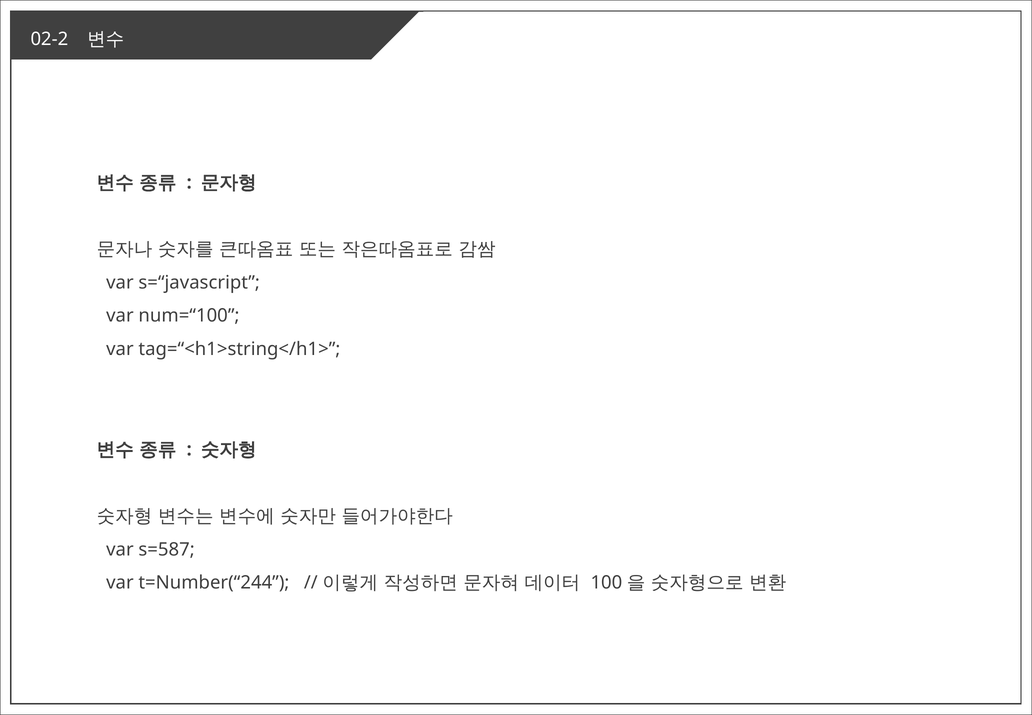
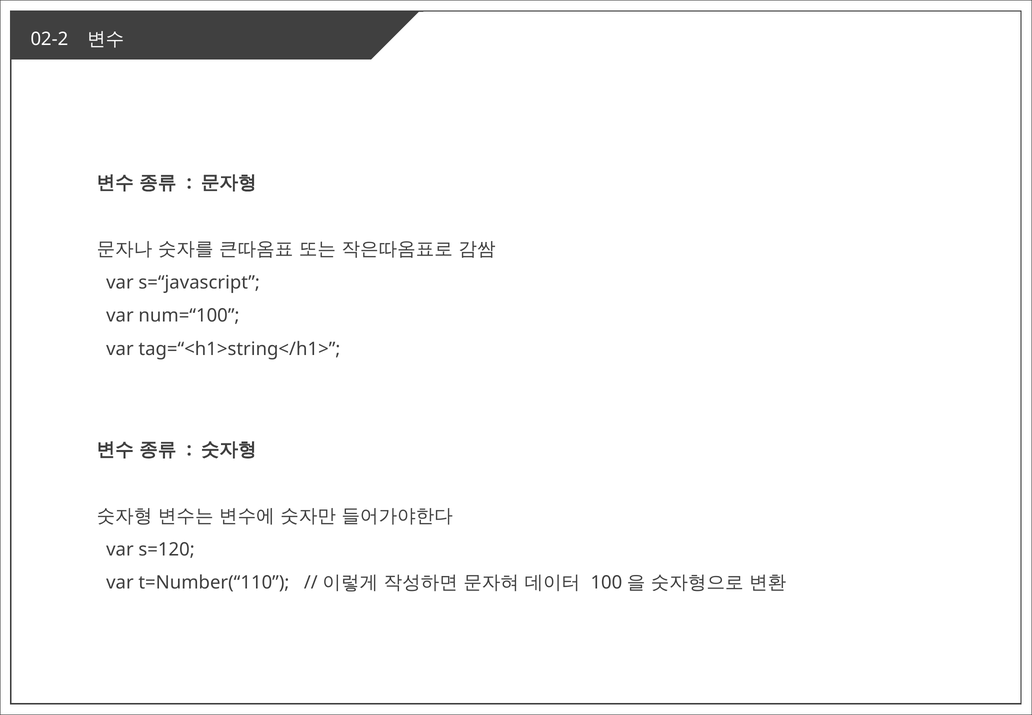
s=587: s=587 -> s=120
t=Number(“244: t=Number(“244 -> t=Number(“110
